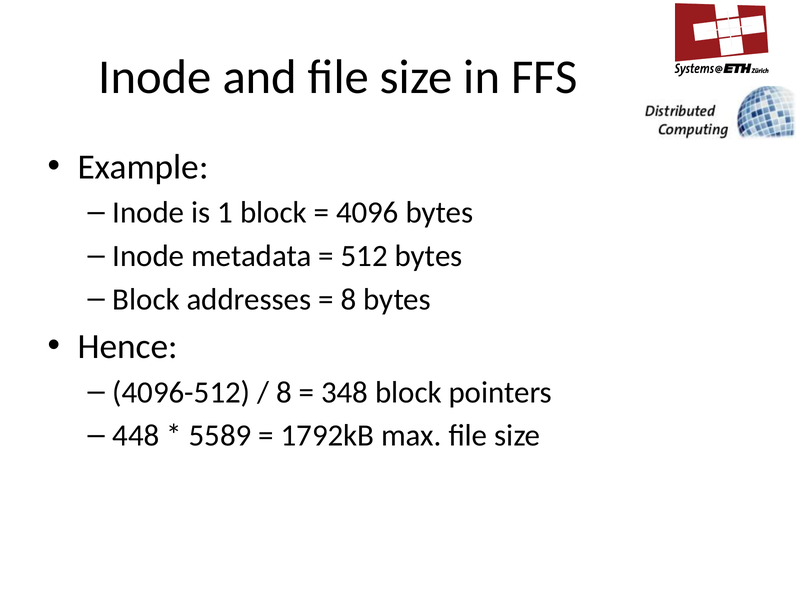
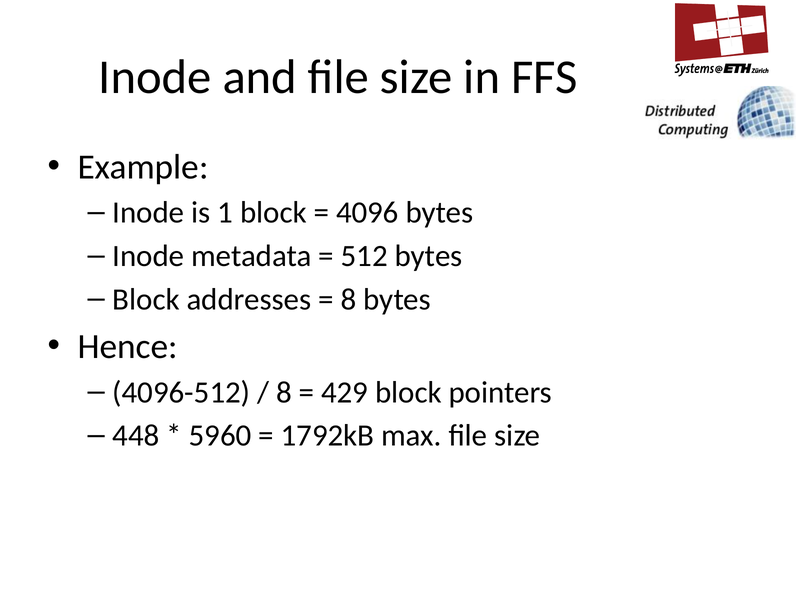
348: 348 -> 429
5589: 5589 -> 5960
